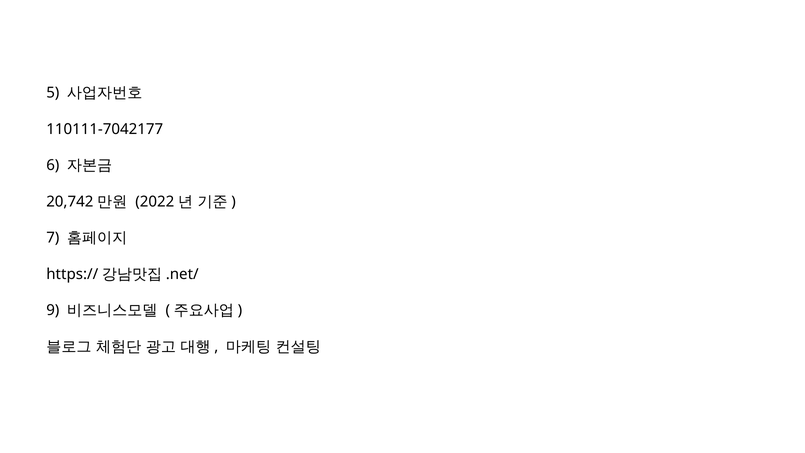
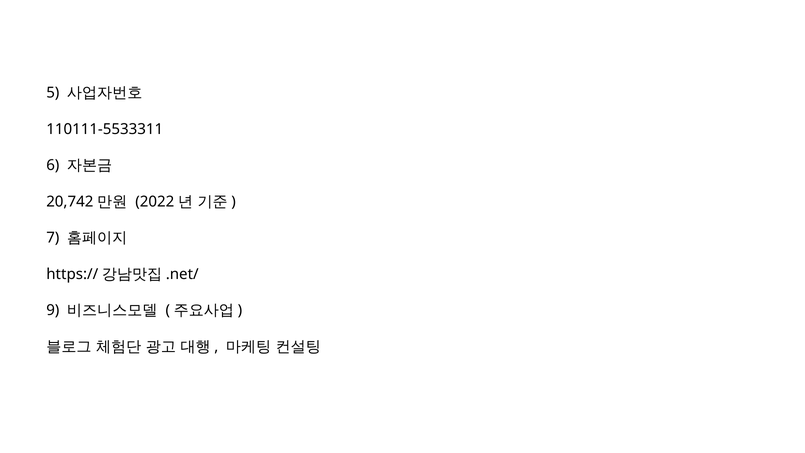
110111-7042177: 110111-7042177 -> 110111-5533311
